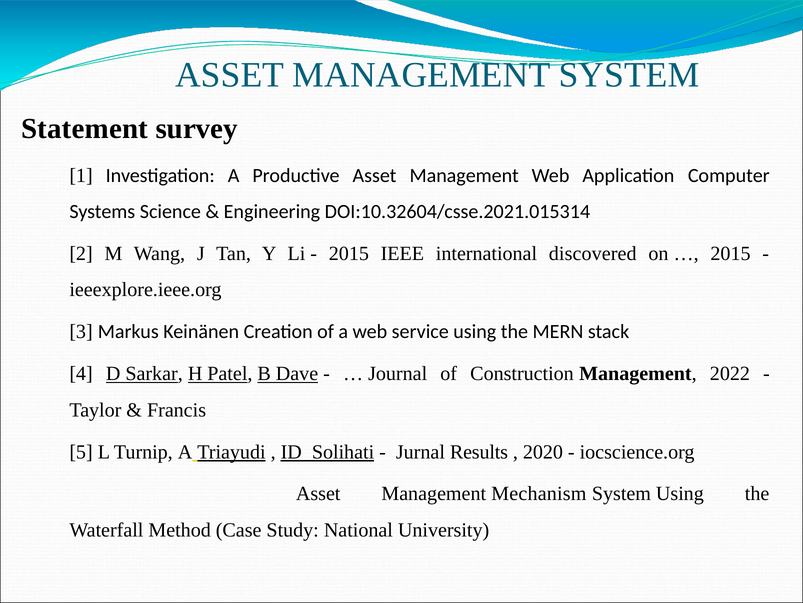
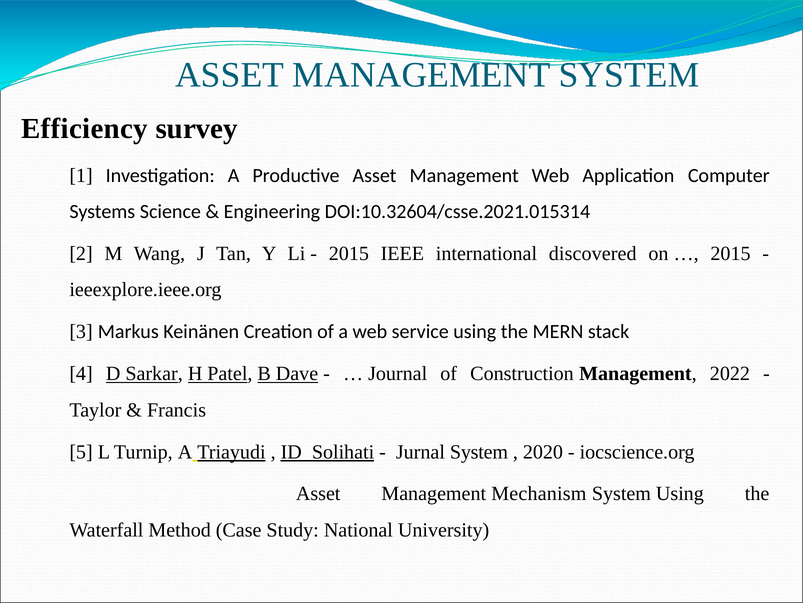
Statement: Statement -> Efficiency
Jurnal Results: Results -> System
